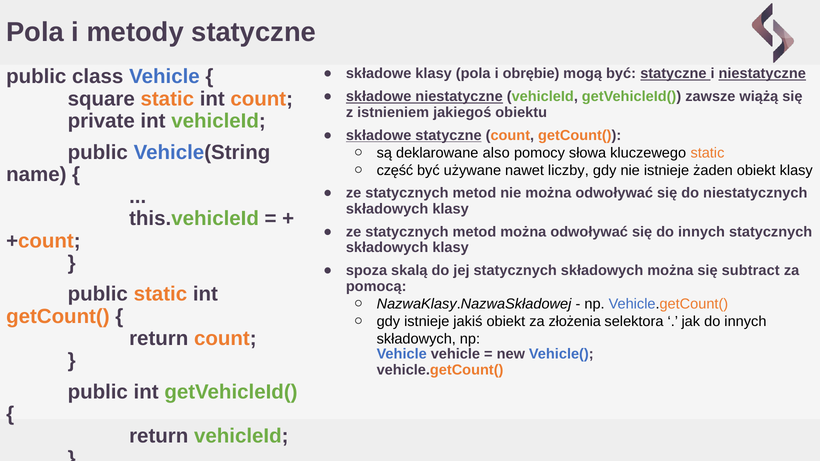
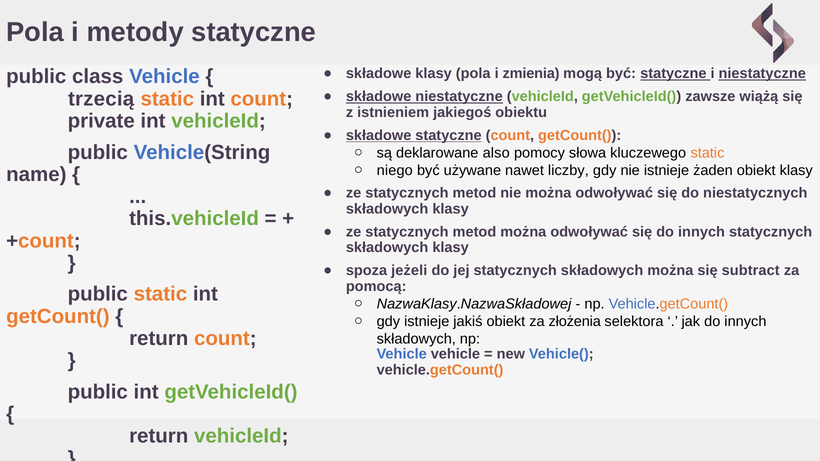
obrębie: obrębie -> zmienia
square: square -> trzecią
część: część -> niego
skalą: skalą -> jeżeli
